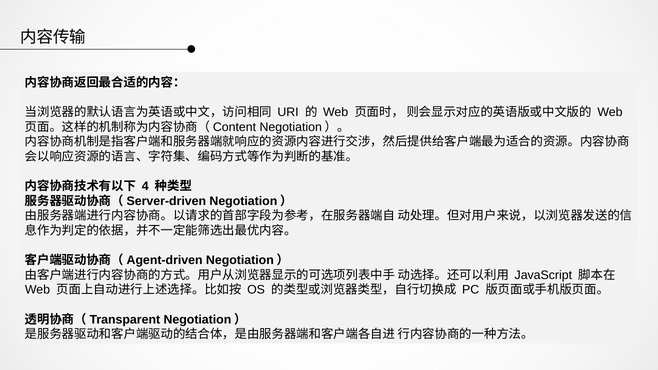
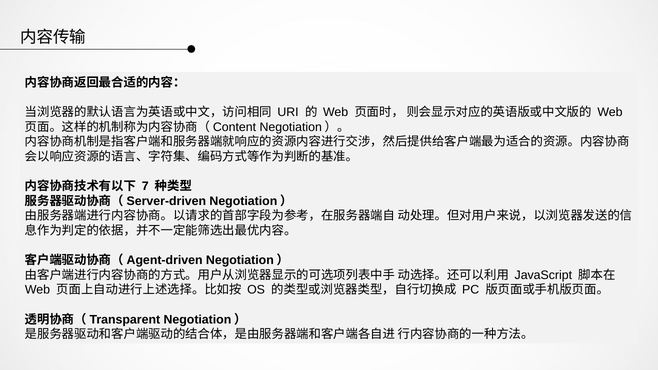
4: 4 -> 7
